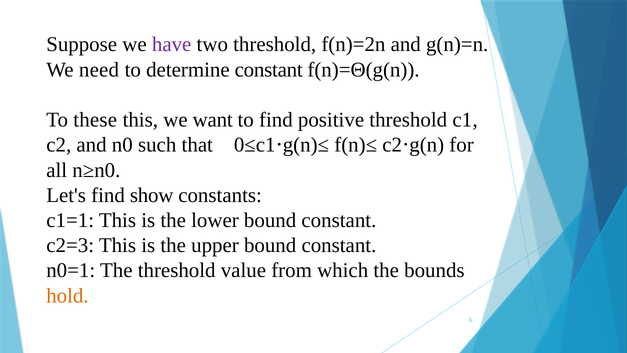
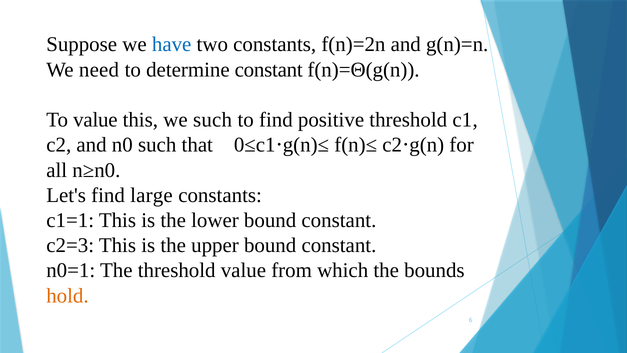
have colour: purple -> blue
two threshold: threshold -> constants
To these: these -> value
we want: want -> such
show: show -> large
